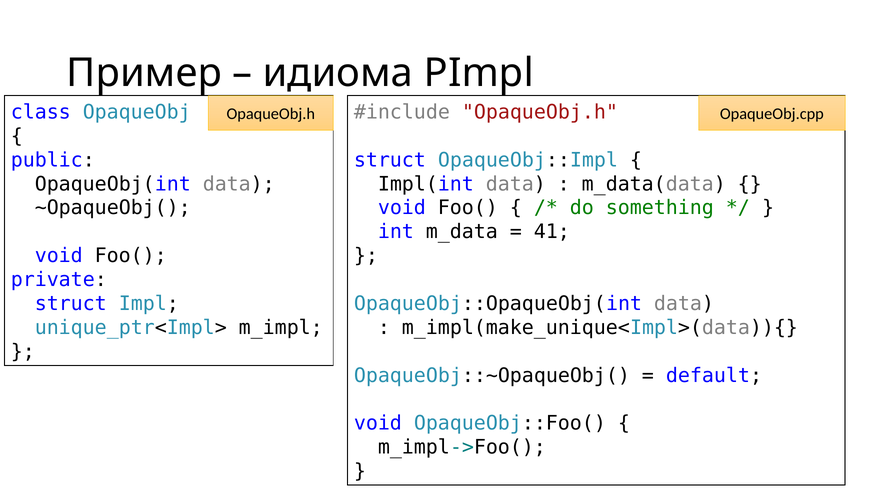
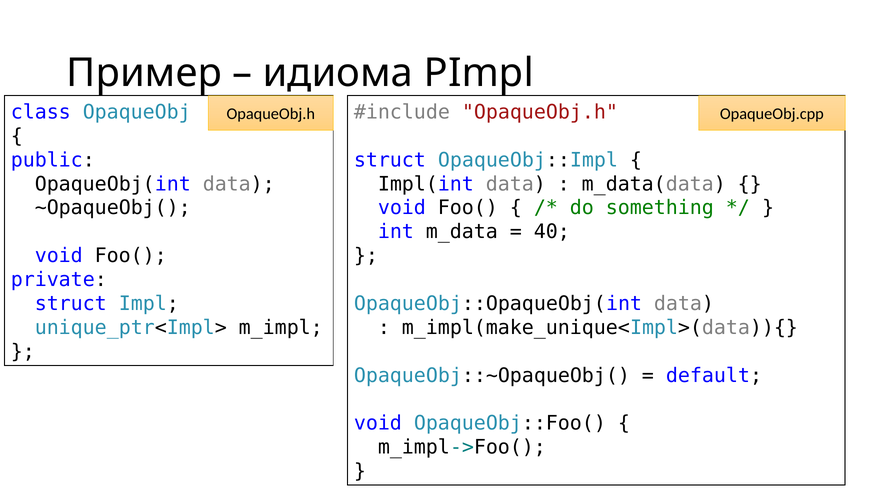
41: 41 -> 40
